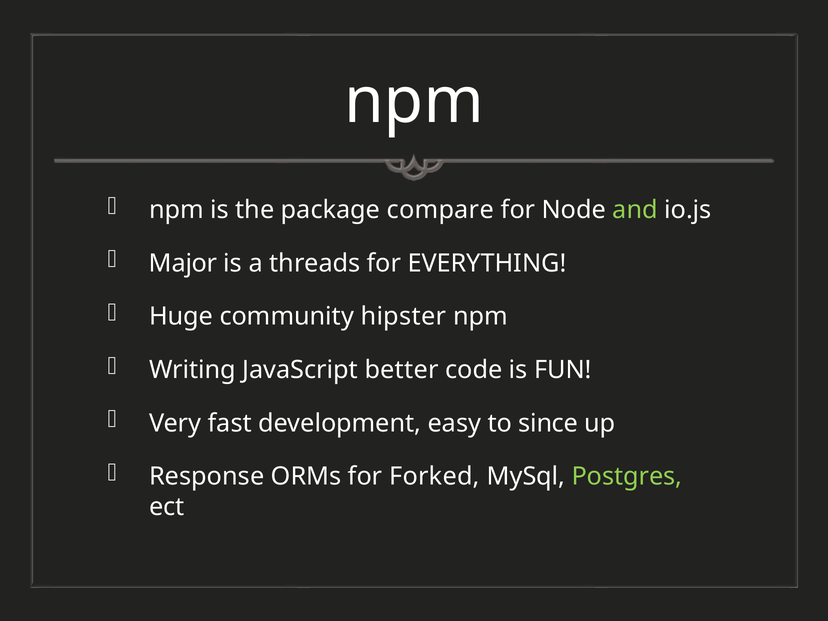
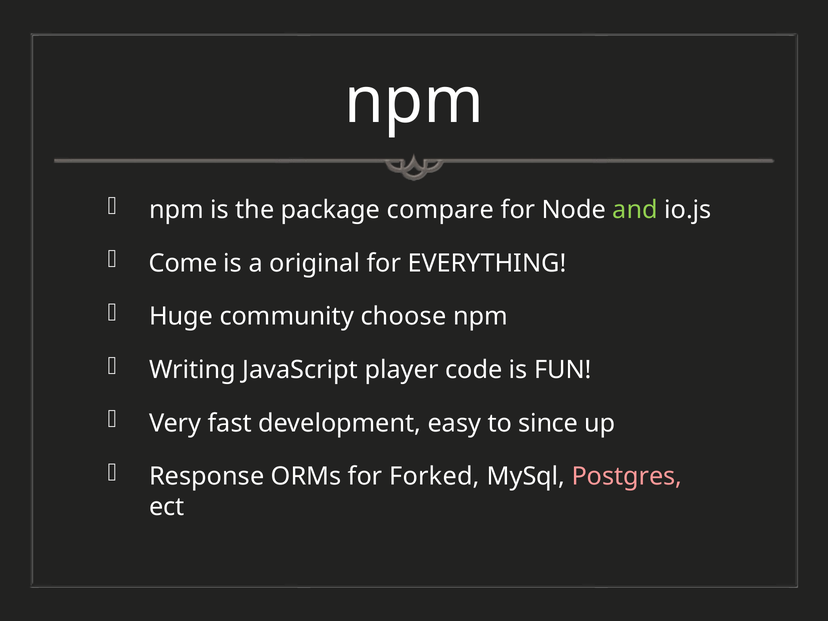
Major: Major -> Come
threads: threads -> original
hipster: hipster -> choose
better: better -> player
Postgres colour: light green -> pink
